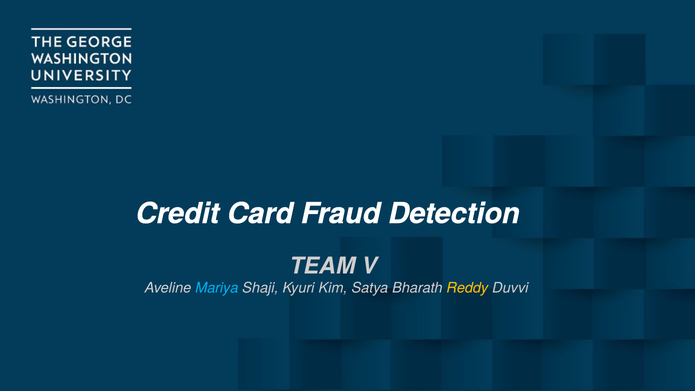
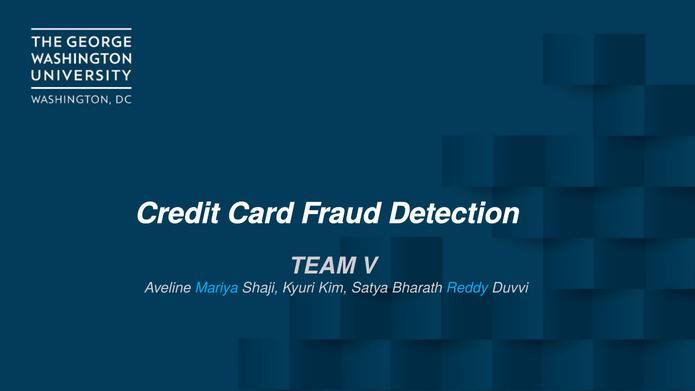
Reddy colour: yellow -> light blue
